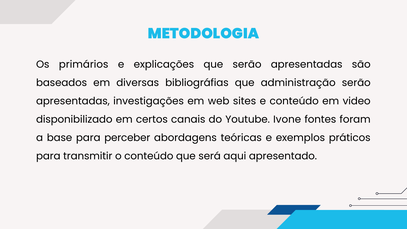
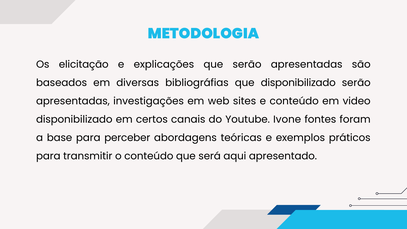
primários: primários -> elicitação
que administração: administração -> disponibilizado
